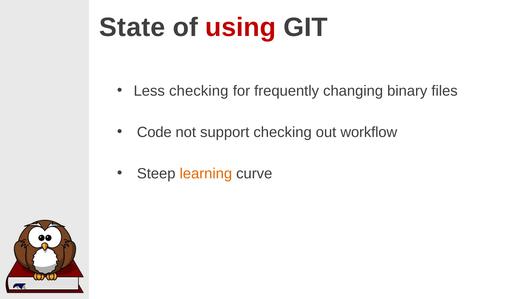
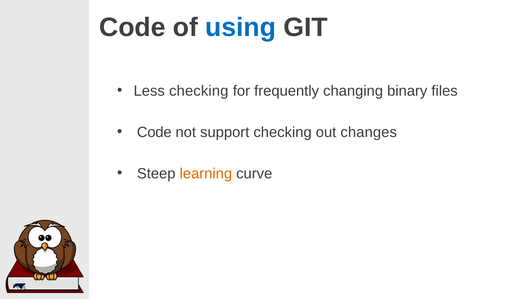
State at (132, 28): State -> Code
using colour: red -> blue
workflow: workflow -> changes
